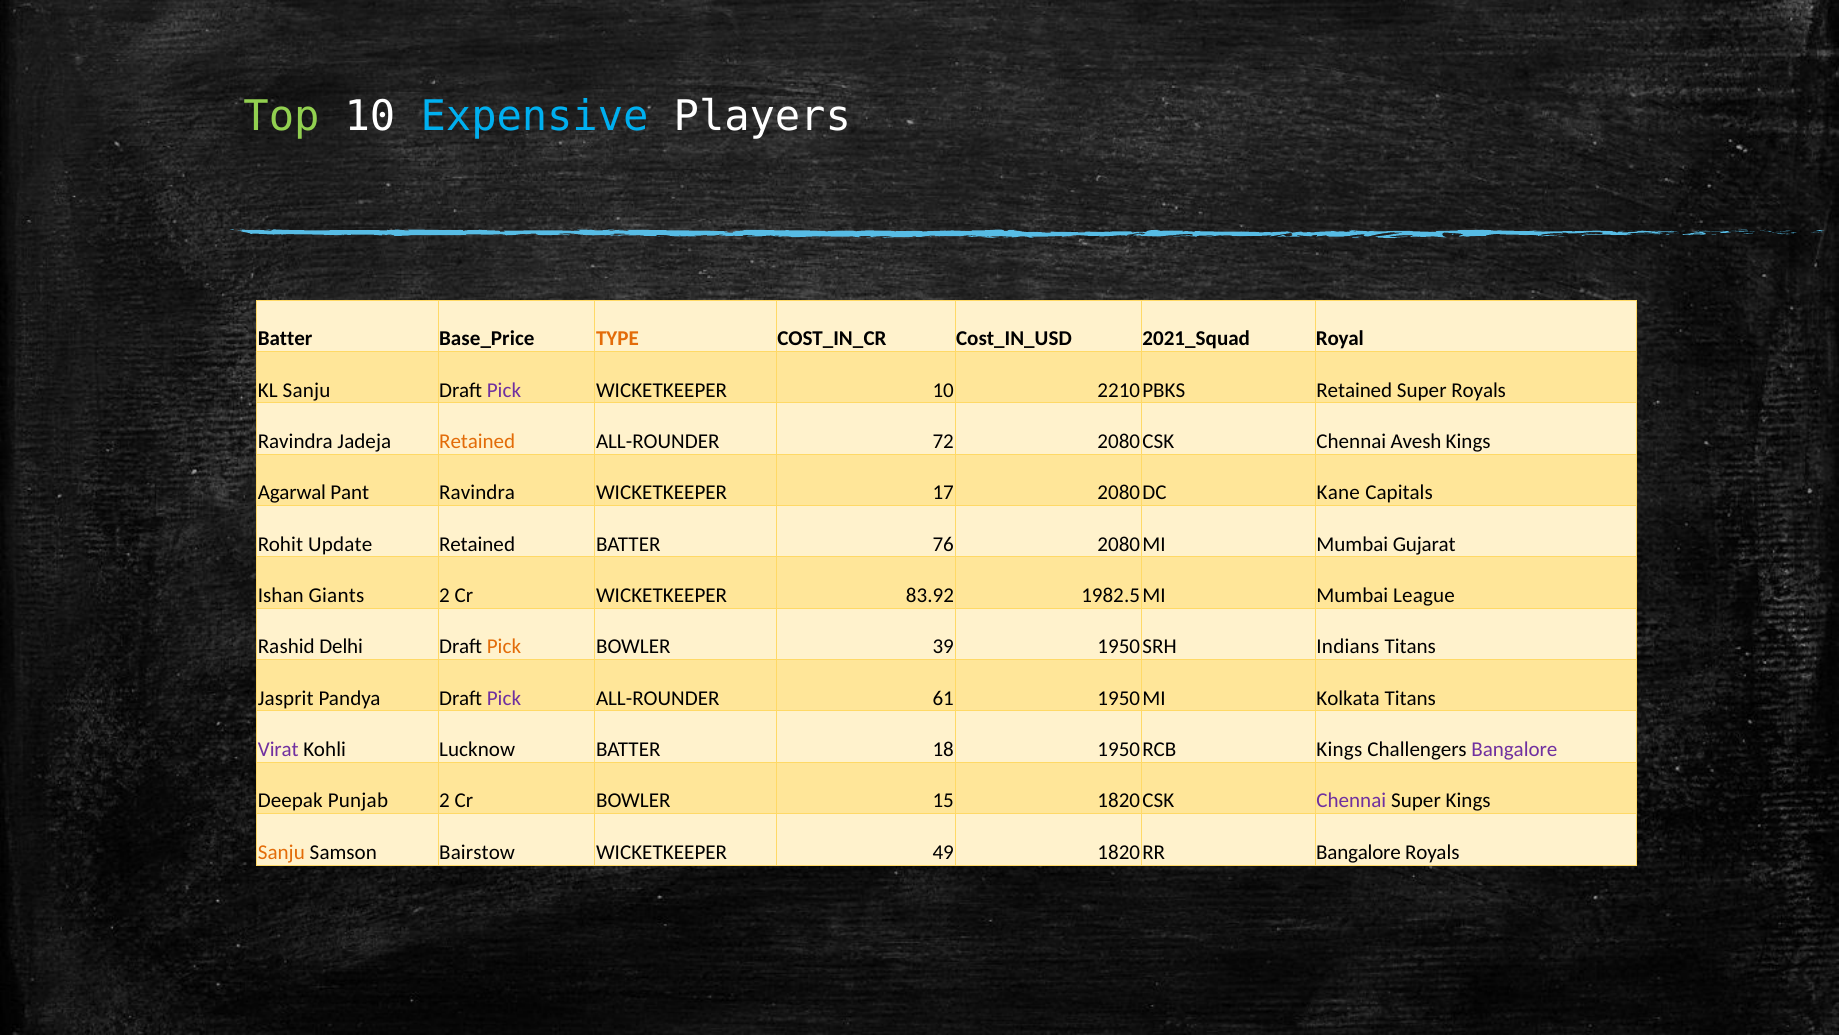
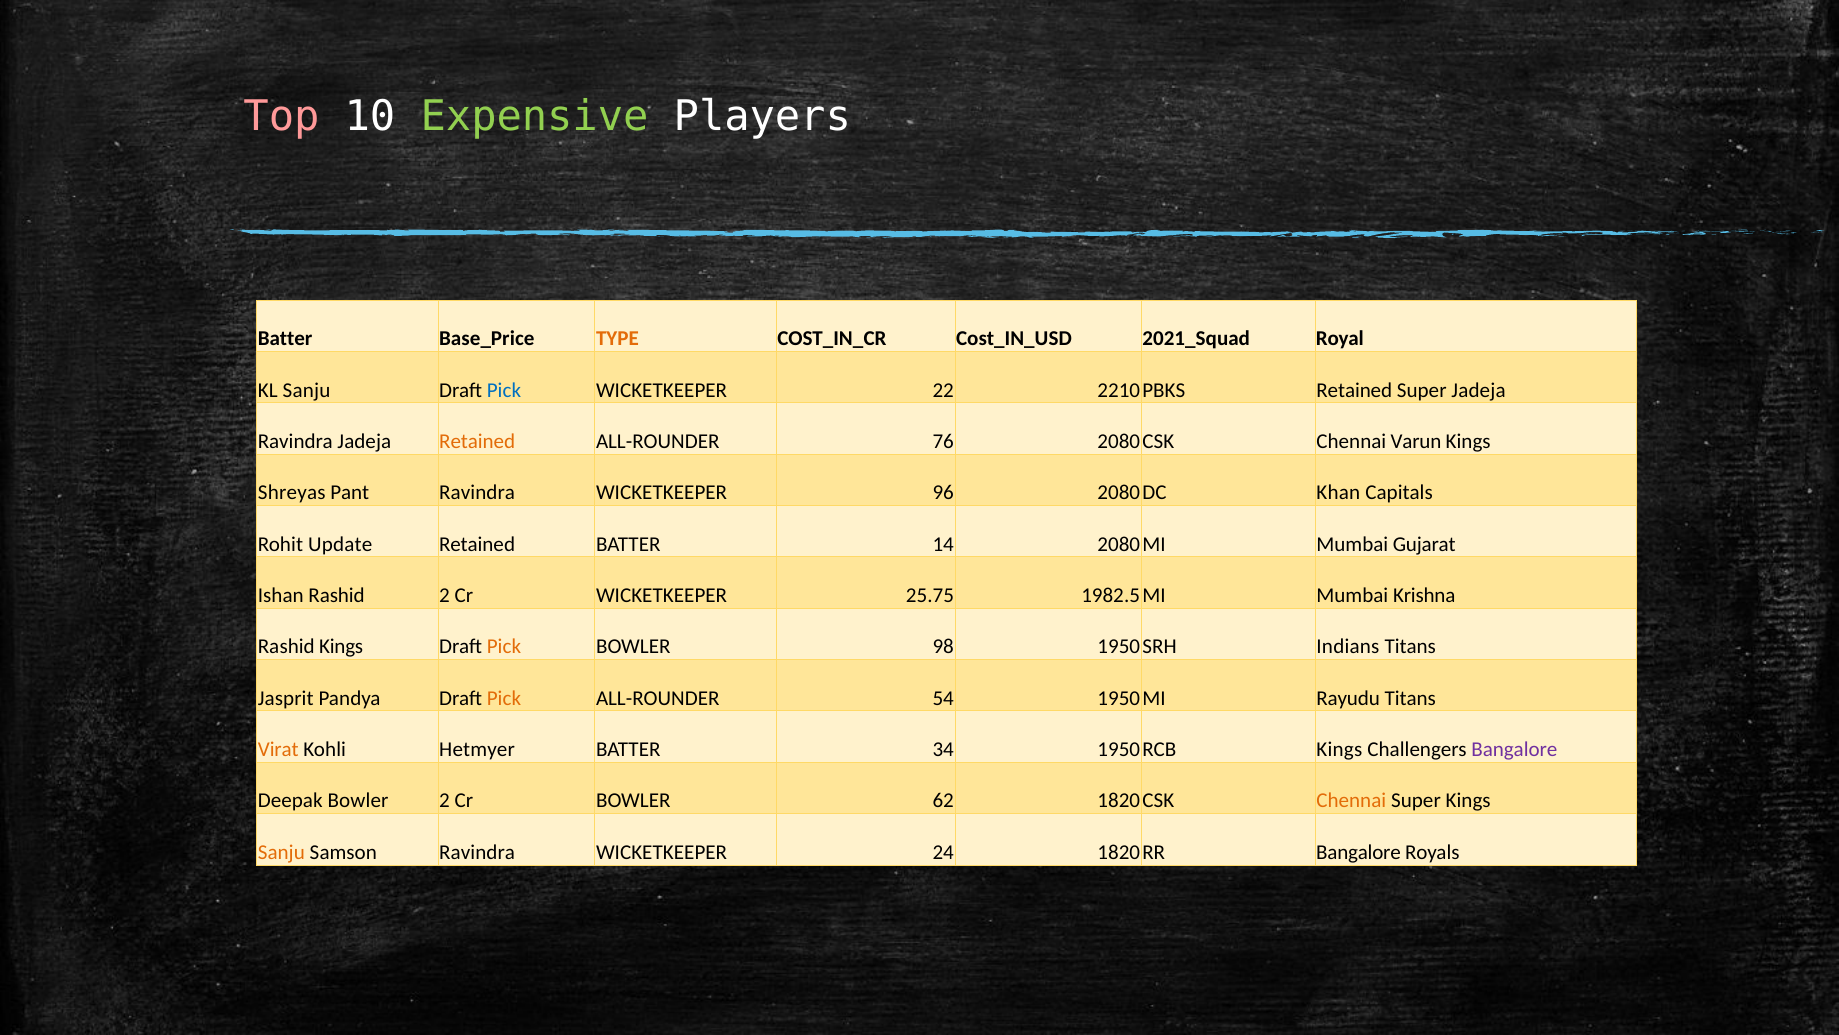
Top colour: light green -> pink
Expensive colour: light blue -> light green
Pick at (504, 390) colour: purple -> blue
WICKETKEEPER 10: 10 -> 22
Super Royals: Royals -> Jadeja
72: 72 -> 76
Avesh: Avesh -> Varun
Agarwal: Agarwal -> Shreyas
17: 17 -> 96
Kane: Kane -> Khan
76: 76 -> 14
Ishan Giants: Giants -> Rashid
83.92: 83.92 -> 25.75
League: League -> Krishna
Rashid Delhi: Delhi -> Kings
39: 39 -> 98
Pick at (504, 698) colour: purple -> orange
61: 61 -> 54
Kolkata: Kolkata -> Rayudu
Virat colour: purple -> orange
Lucknow: Lucknow -> Hetmyer
18: 18 -> 34
Deepak Punjab: Punjab -> Bowler
15: 15 -> 62
Chennai at (1351, 801) colour: purple -> orange
Samson Bairstow: Bairstow -> Ravindra
49: 49 -> 24
